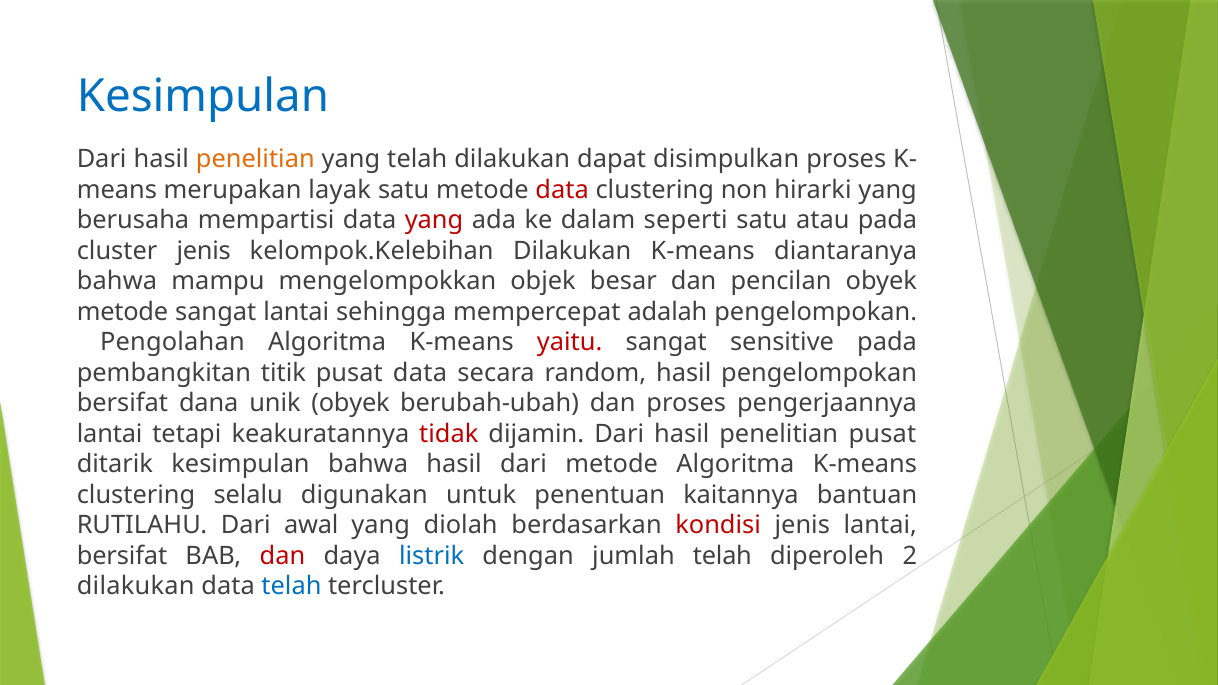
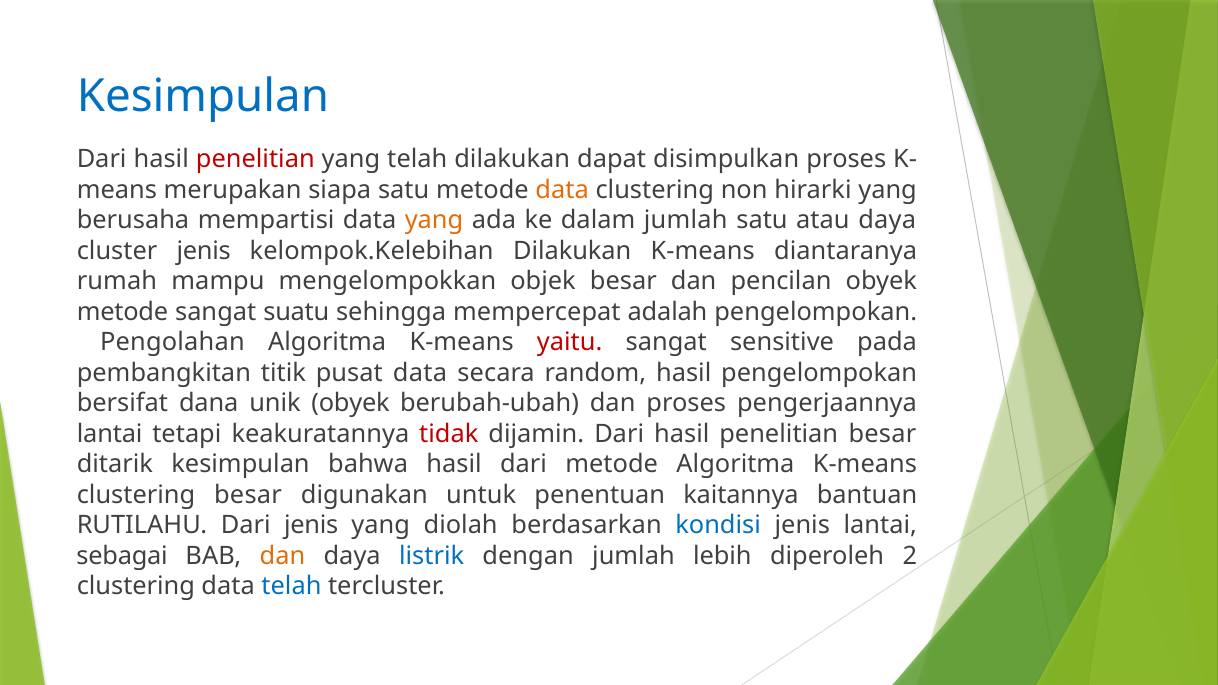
penelitian at (255, 159) colour: orange -> red
layak: layak -> siapa
data at (562, 190) colour: red -> orange
yang at (434, 220) colour: red -> orange
dalam seperti: seperti -> jumlah
atau pada: pada -> daya
bahwa at (117, 281): bahwa -> rumah
sangat lantai: lantai -> suatu
penelitian pusat: pusat -> besar
clustering selalu: selalu -> besar
Dari awal: awal -> jenis
kondisi colour: red -> blue
bersifat at (122, 556): bersifat -> sebagai
dan at (282, 556) colour: red -> orange
jumlah telah: telah -> lebih
dilakukan at (136, 586): dilakukan -> clustering
